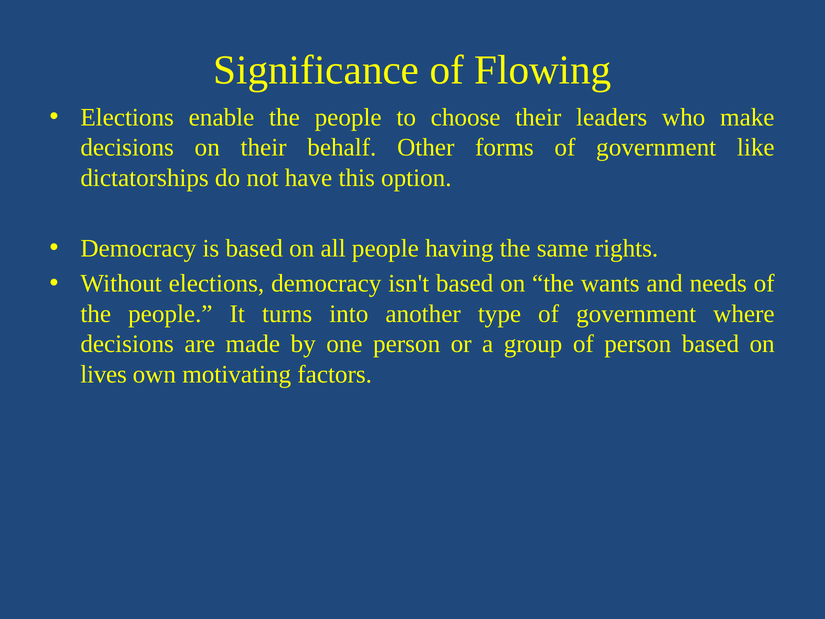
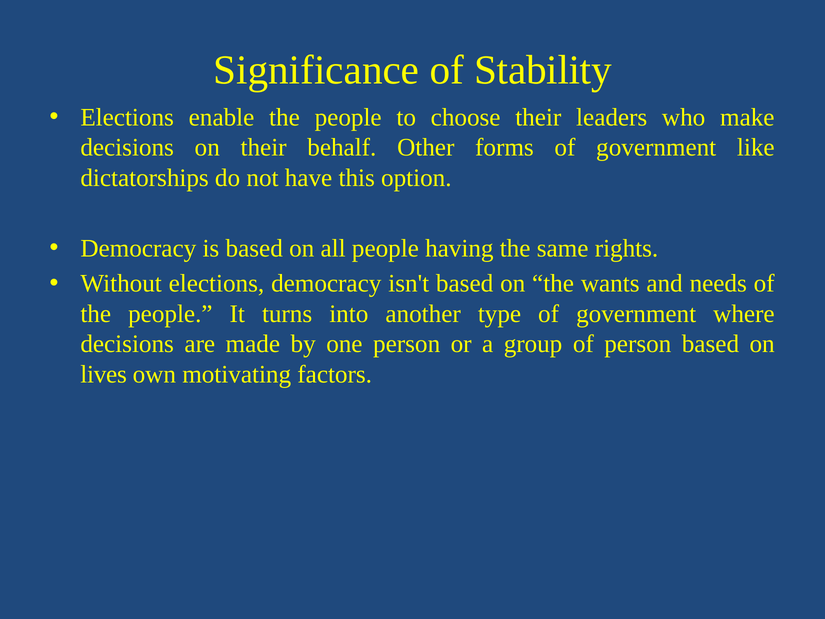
Flowing: Flowing -> Stability
